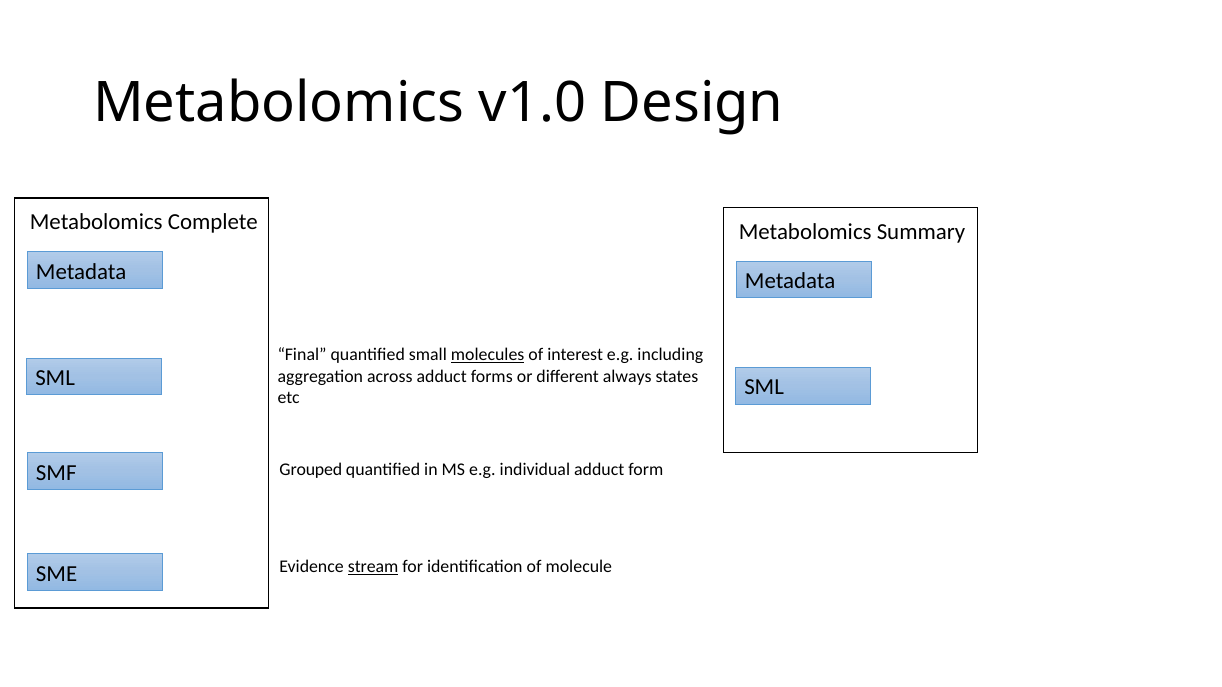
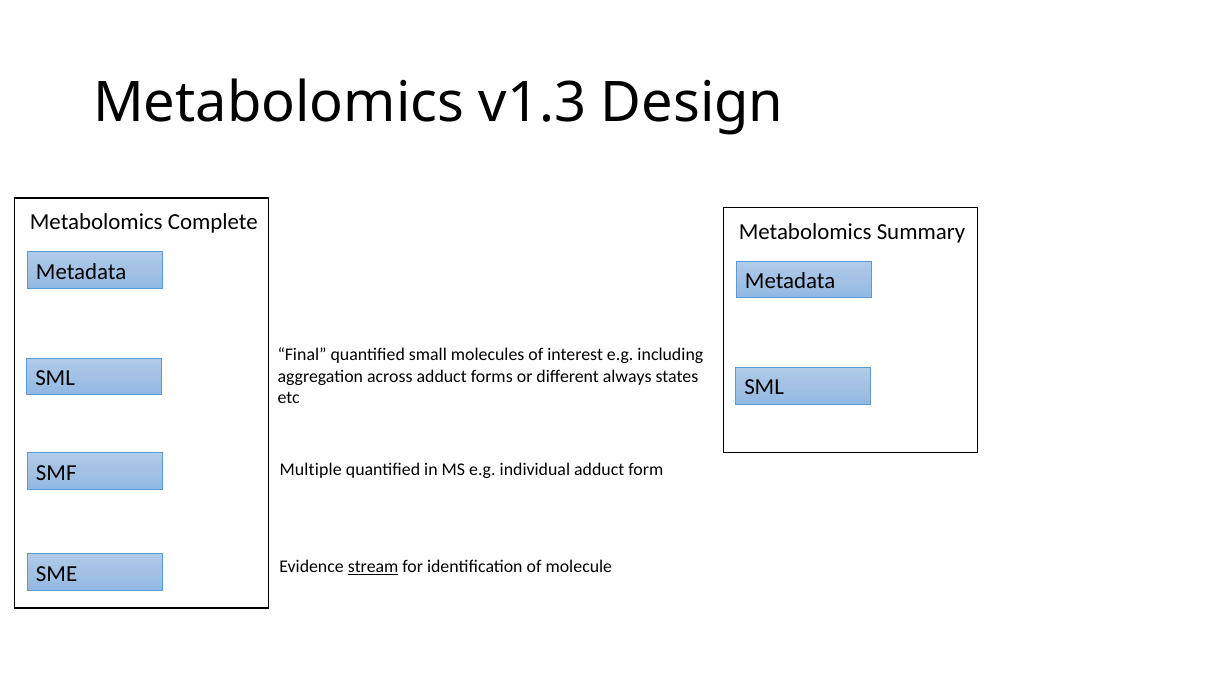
v1.0: v1.0 -> v1.3
molecules underline: present -> none
Grouped: Grouped -> Multiple
